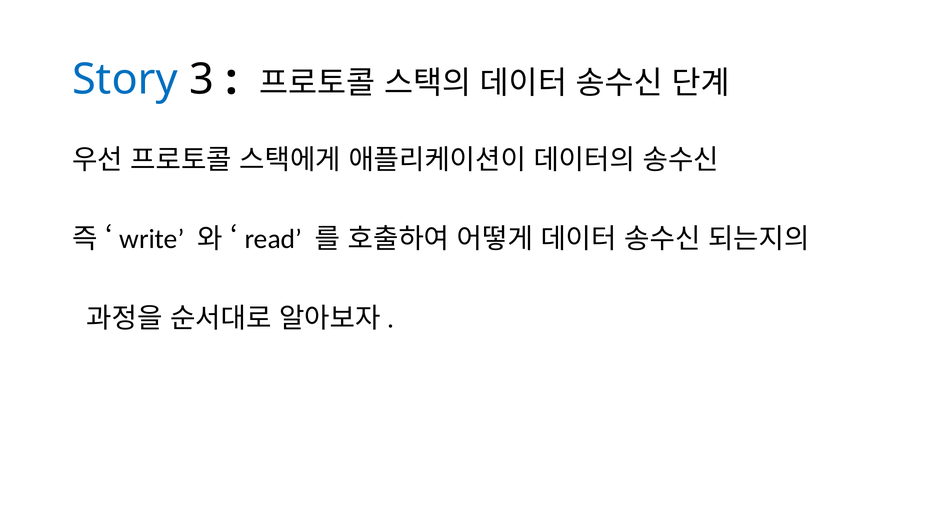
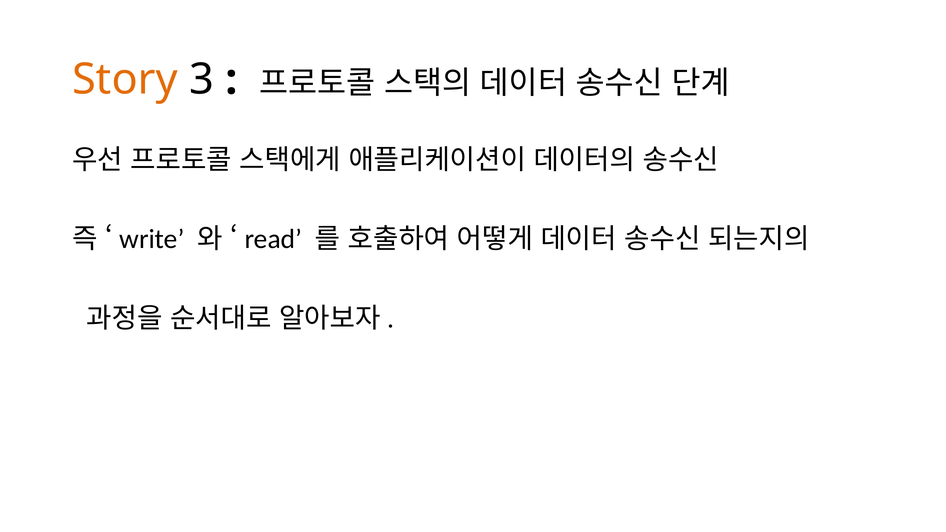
Story colour: blue -> orange
